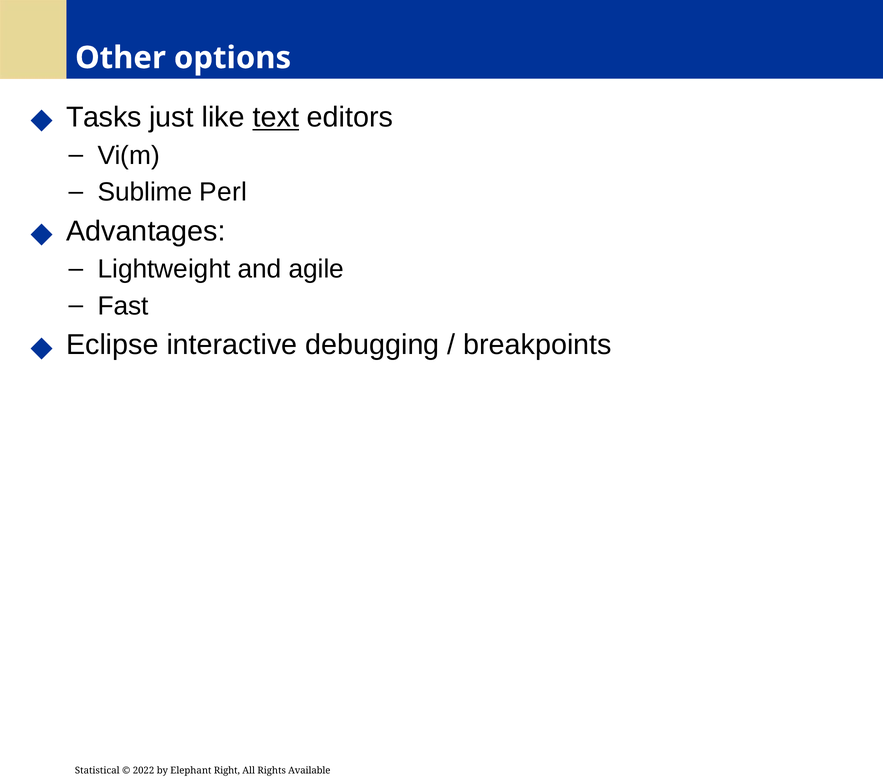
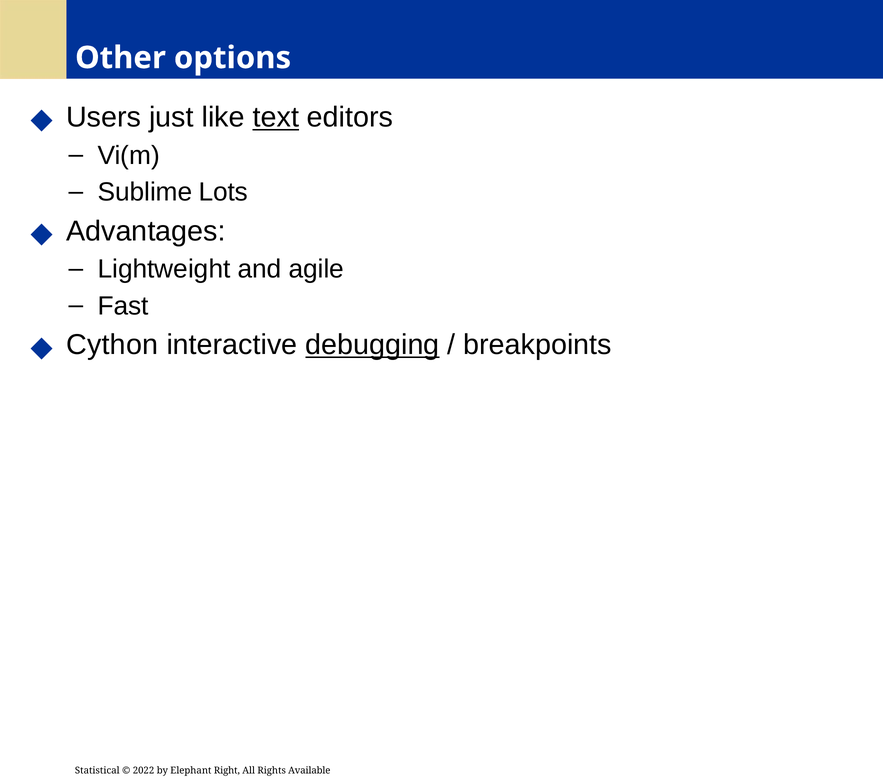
Tasks: Tasks -> Users
Perl: Perl -> Lots
Eclipse: Eclipse -> Cython
debugging underline: none -> present
